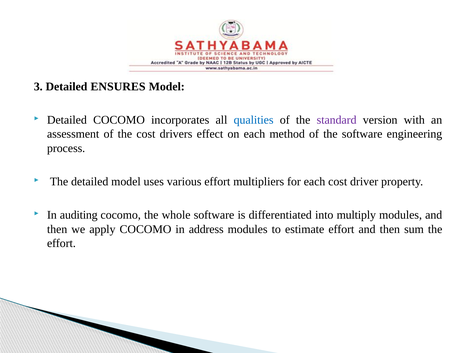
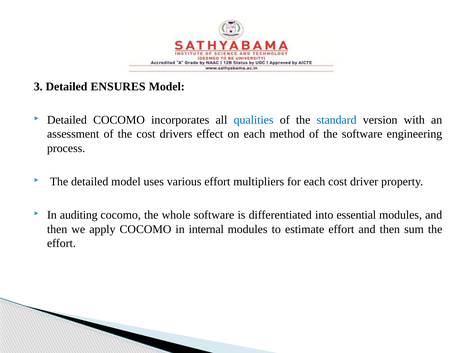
standard colour: purple -> blue
multiply: multiply -> essential
address: address -> internal
